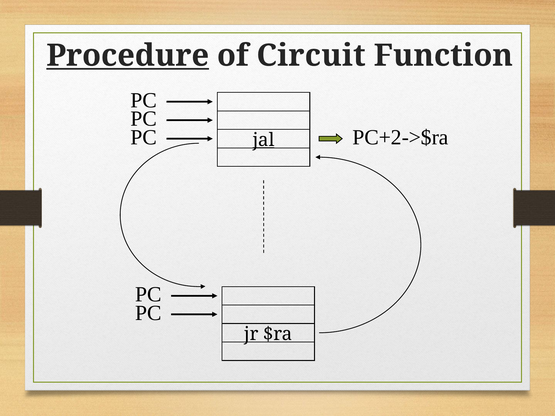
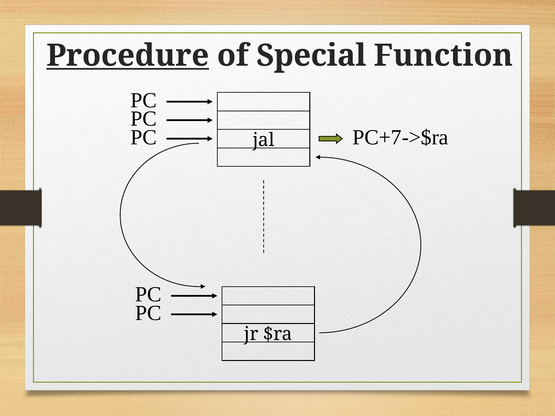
Circuit: Circuit -> Special
PC+2->$ra: PC+2->$ra -> PC+7->$ra
jal underline: present -> none
